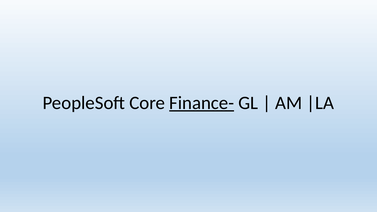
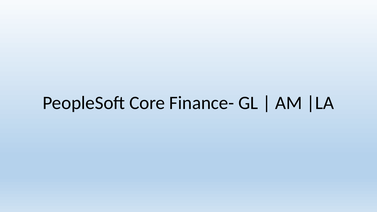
Finance- underline: present -> none
